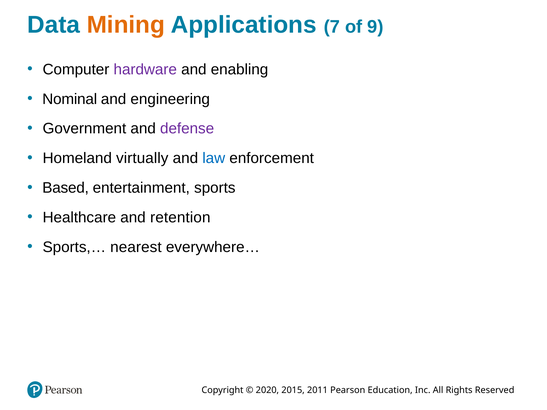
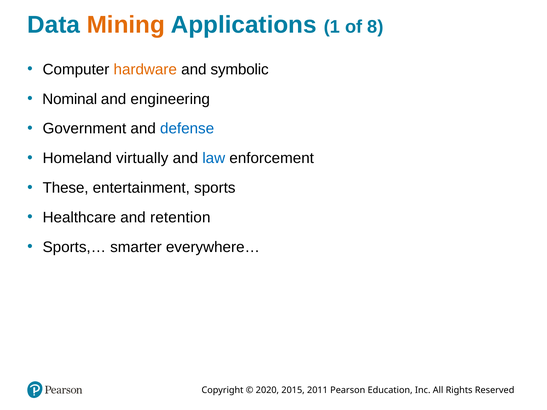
7: 7 -> 1
9: 9 -> 8
hardware colour: purple -> orange
enabling: enabling -> symbolic
defense colour: purple -> blue
Based: Based -> These
nearest: nearest -> smarter
